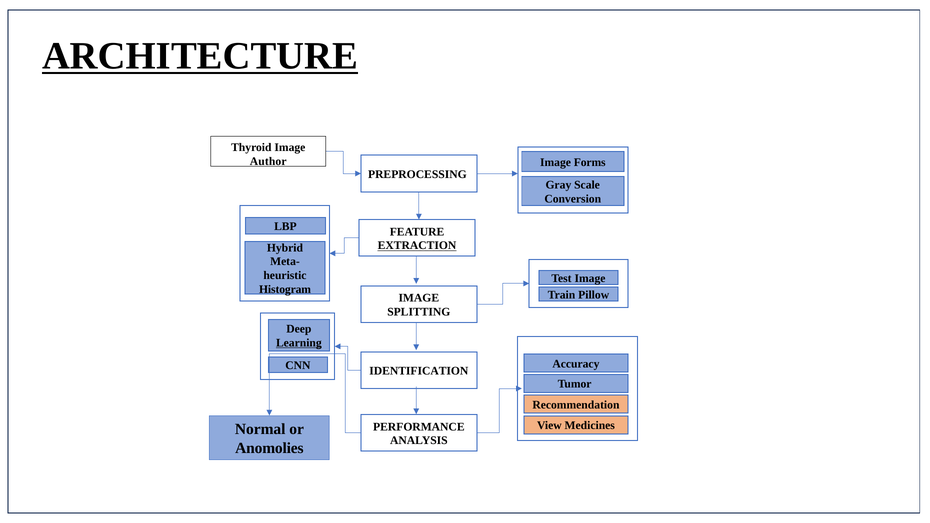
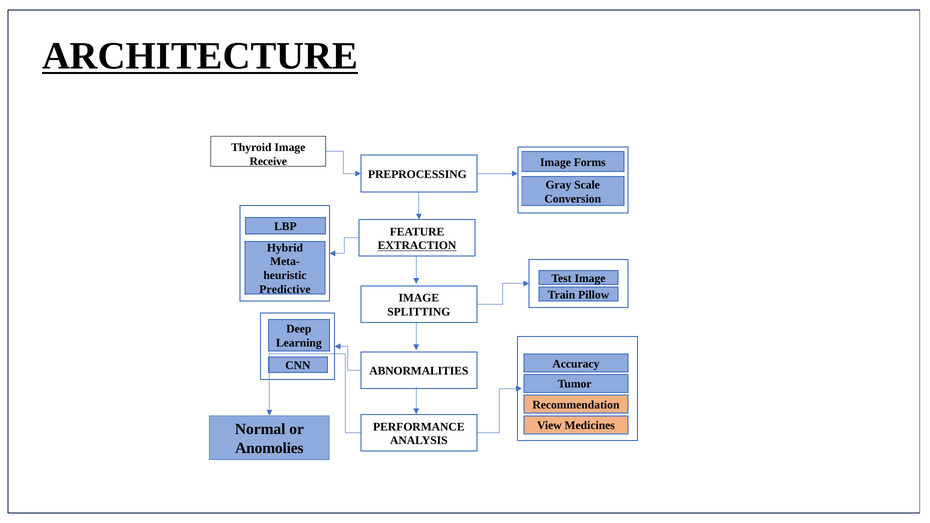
Author: Author -> Receive
Histogram: Histogram -> Predictive
Learning underline: present -> none
IDENTIFICATION: IDENTIFICATION -> ABNORMALITIES
